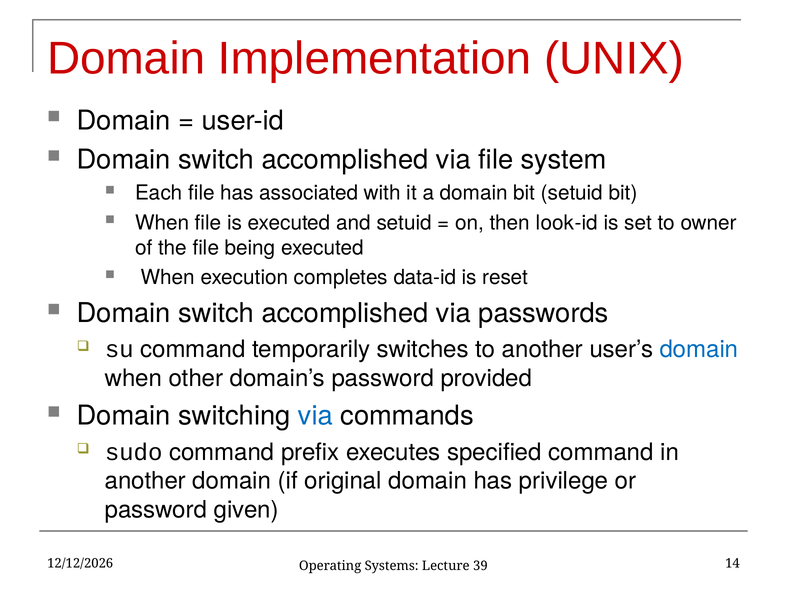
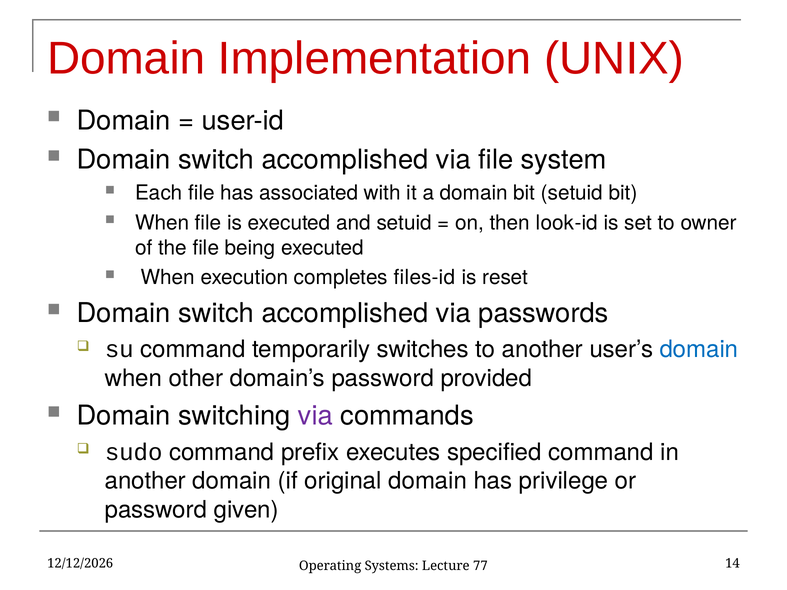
data-id: data-id -> files-id
via at (315, 416) colour: blue -> purple
39: 39 -> 77
